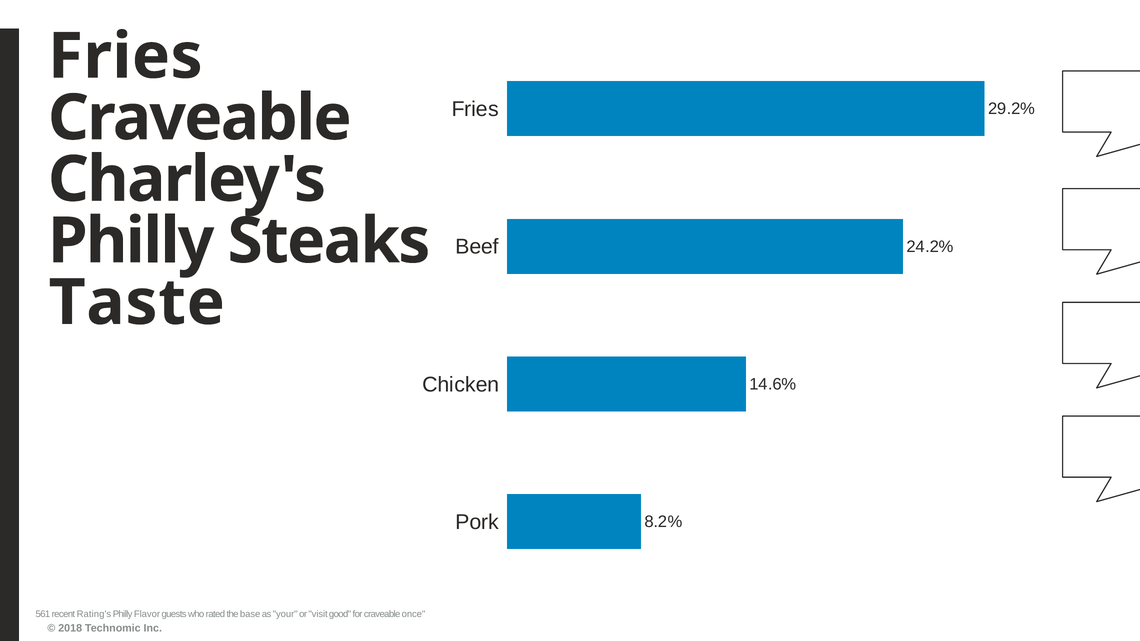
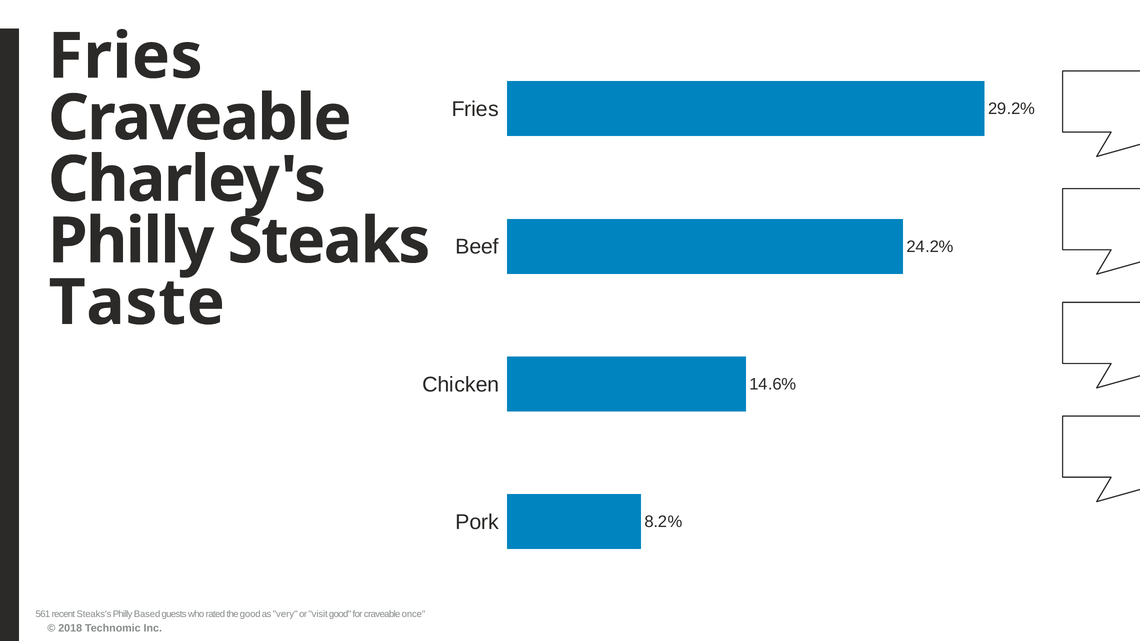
Rating's: Rating's -> Steaks's
Flavor: Flavor -> Based
the base: base -> good
your: your -> very
